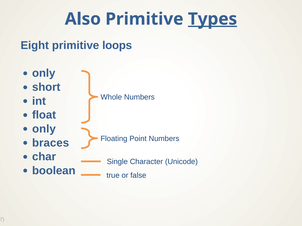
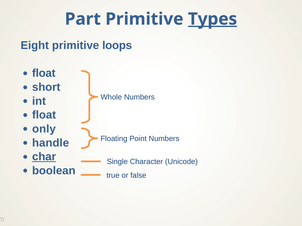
Also: Also -> Part
only at (44, 73): only -> float
braces: braces -> handle
char underline: none -> present
